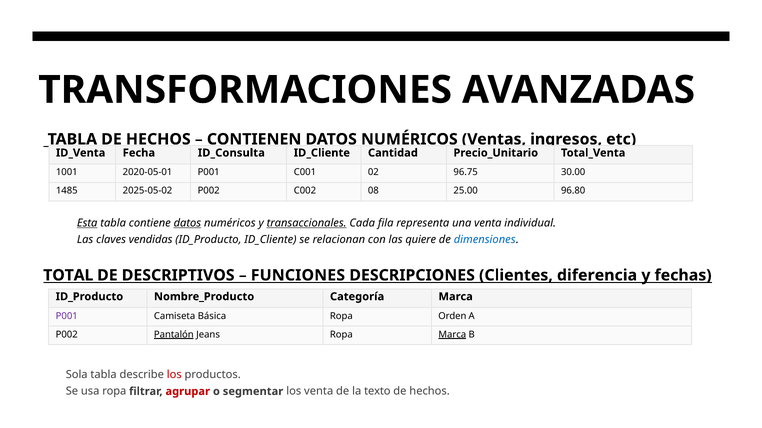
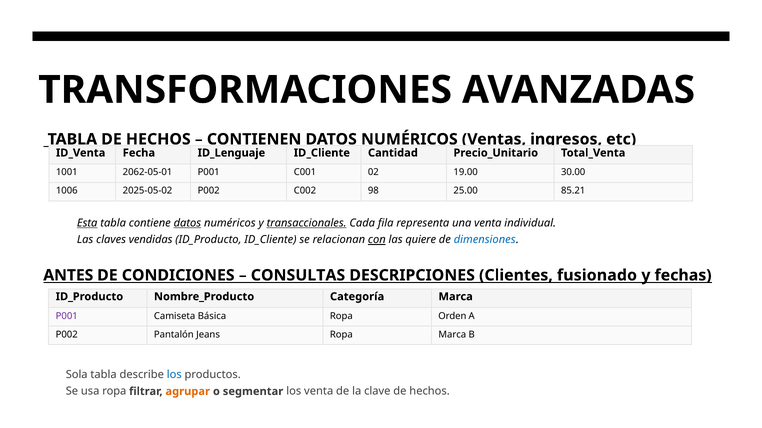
ID_Consulta: ID_Consulta -> ID_Lenguaje
2020-05-01: 2020-05-01 -> 2062-05-01
96.75: 96.75 -> 19.00
1485: 1485 -> 1006
08: 08 -> 98
96.80: 96.80 -> 85.21
con underline: none -> present
TOTAL: TOTAL -> ANTES
DESCRIPTIVOS: DESCRIPTIVOS -> CONDICIONES
FUNCIONES: FUNCIONES -> CONSULTAS
diferencia: diferencia -> fusionado
Pantalón underline: present -> none
Marca at (452, 335) underline: present -> none
los at (174, 375) colour: red -> blue
agrupar colour: red -> orange
texto: texto -> clave
